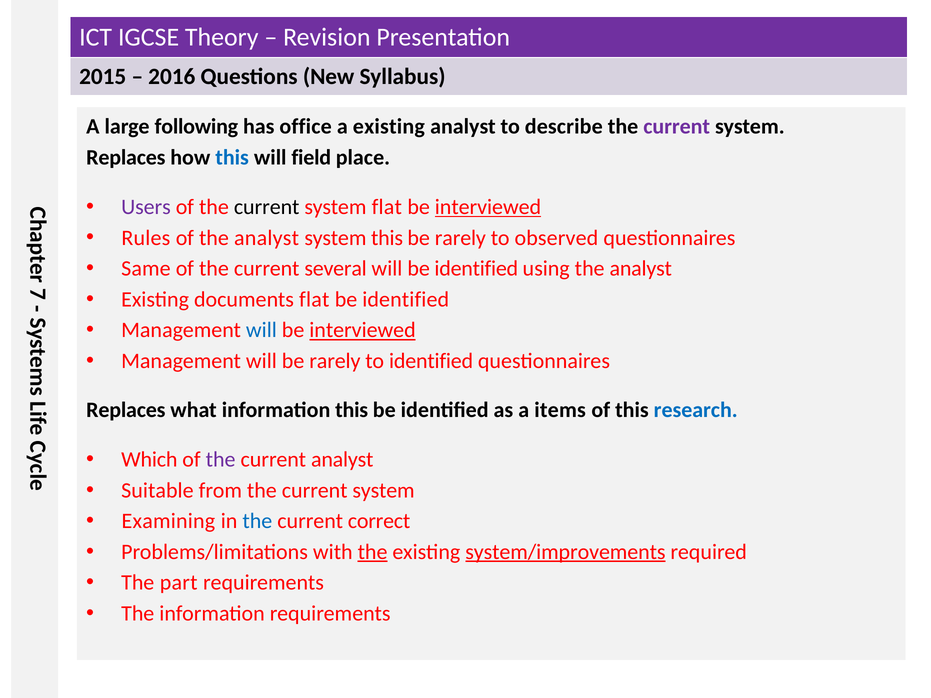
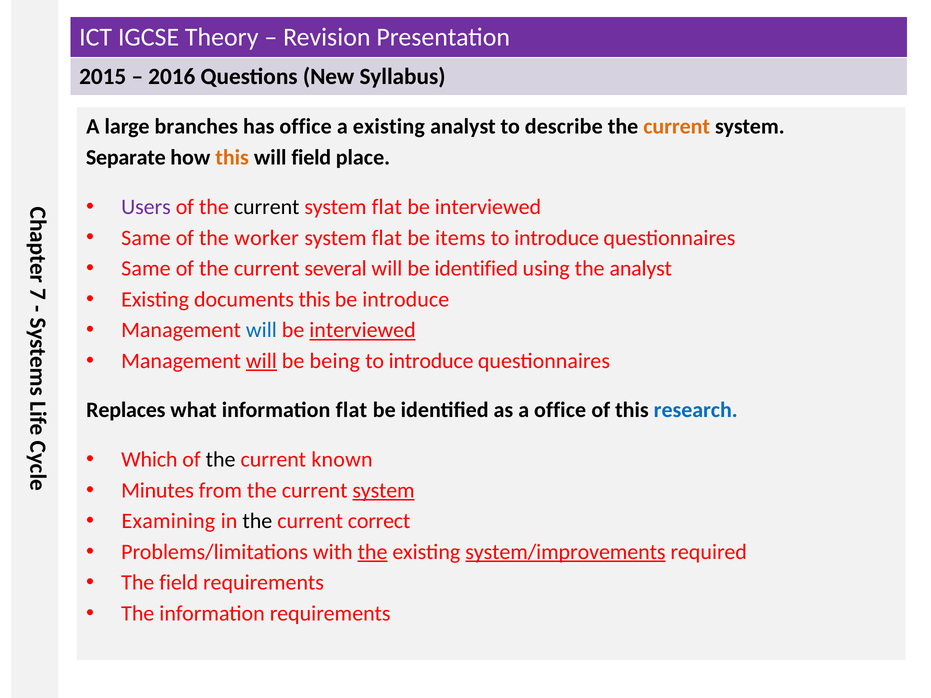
following: following -> branches
current at (677, 127) colour: purple -> orange
Replaces at (126, 157): Replaces -> Separate
this at (232, 157) colour: blue -> orange
interviewed at (488, 207) underline: present -> none
Rules at (146, 238): Rules -> Same
of the analyst: analyst -> worker
this at (387, 238): this -> flat
rarely at (460, 238): rarely -> items
observed at (556, 238): observed -> introduce
documents flat: flat -> this
identified at (406, 299): identified -> introduce
will at (261, 361) underline: none -> present
rarely at (335, 361): rarely -> being
identified at (431, 361): identified -> introduce
information this: this -> flat
a items: items -> office
the at (221, 460) colour: purple -> black
current analyst: analyst -> known
Suitable: Suitable -> Minutes
system at (384, 491) underline: none -> present
the at (257, 521) colour: blue -> black
The part: part -> field
